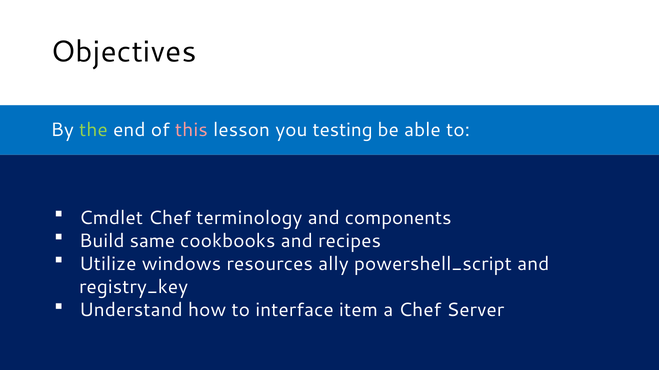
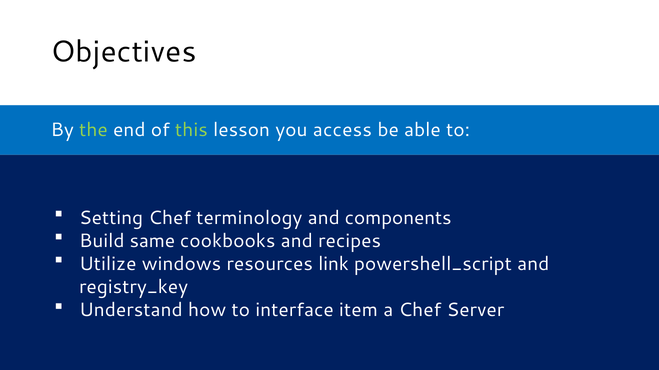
this colour: pink -> light green
testing: testing -> access
Cmdlet: Cmdlet -> Setting
ally: ally -> link
